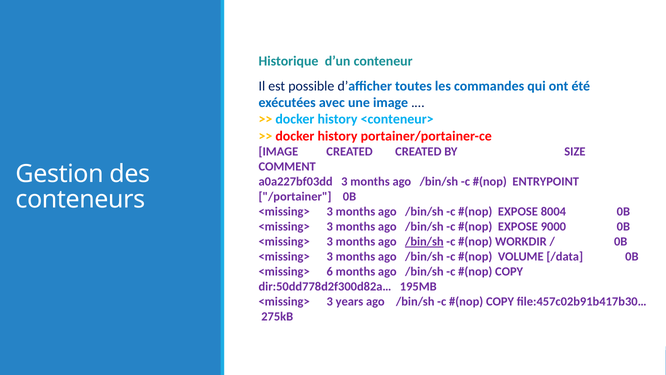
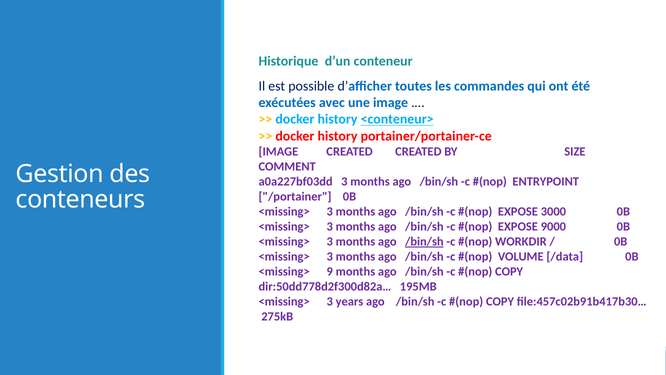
<conteneur> underline: none -> present
8004: 8004 -> 3000
6: 6 -> 9
